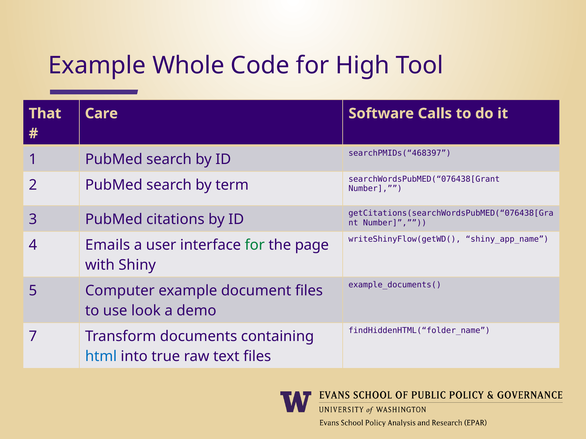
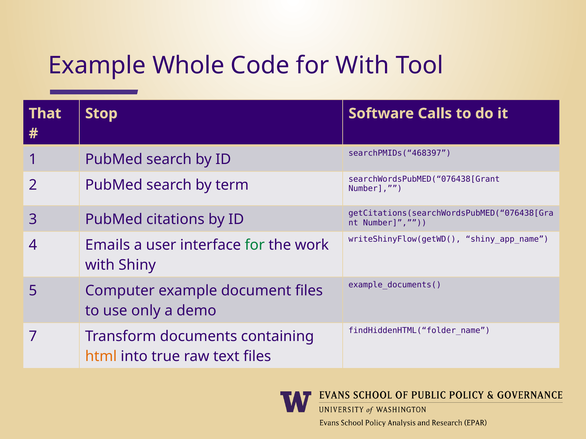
for High: High -> With
Care: Care -> Stop
page: page -> work
look: look -> only
html colour: blue -> orange
